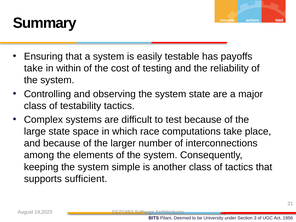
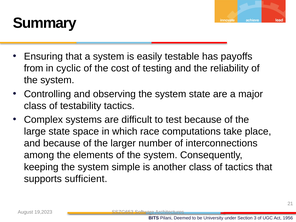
take at (33, 68): take -> from
within: within -> cyclic
